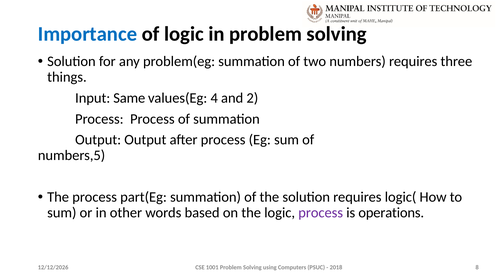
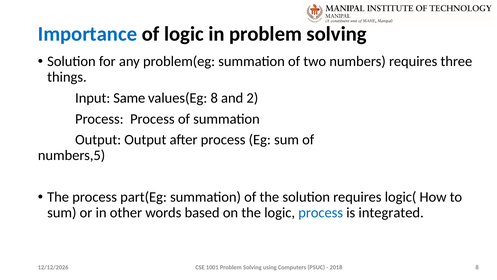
values(Eg 4: 4 -> 8
process at (321, 213) colour: purple -> blue
operations: operations -> integrated
